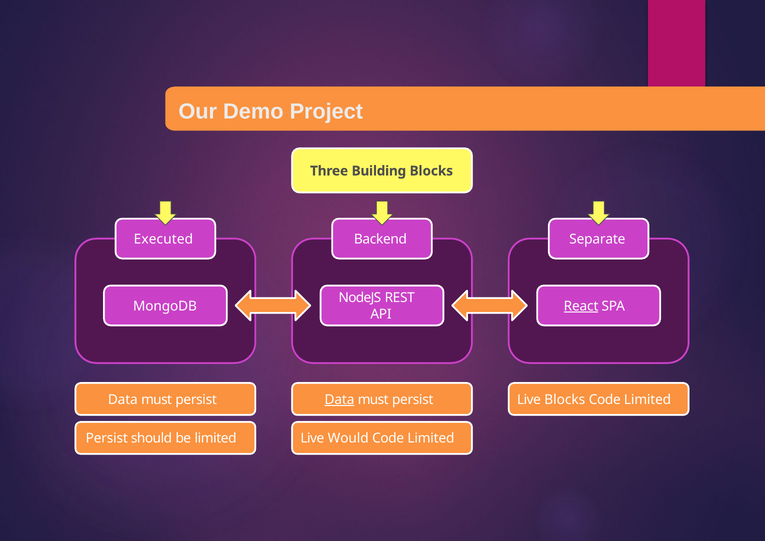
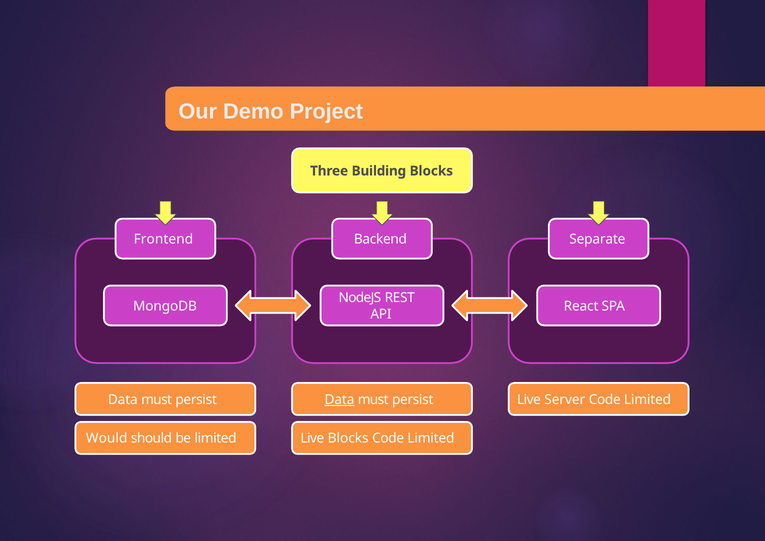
Executed: Executed -> Frontend
React underline: present -> none
Live Blocks: Blocks -> Server
Persist at (107, 439): Persist -> Would
Live Would: Would -> Blocks
